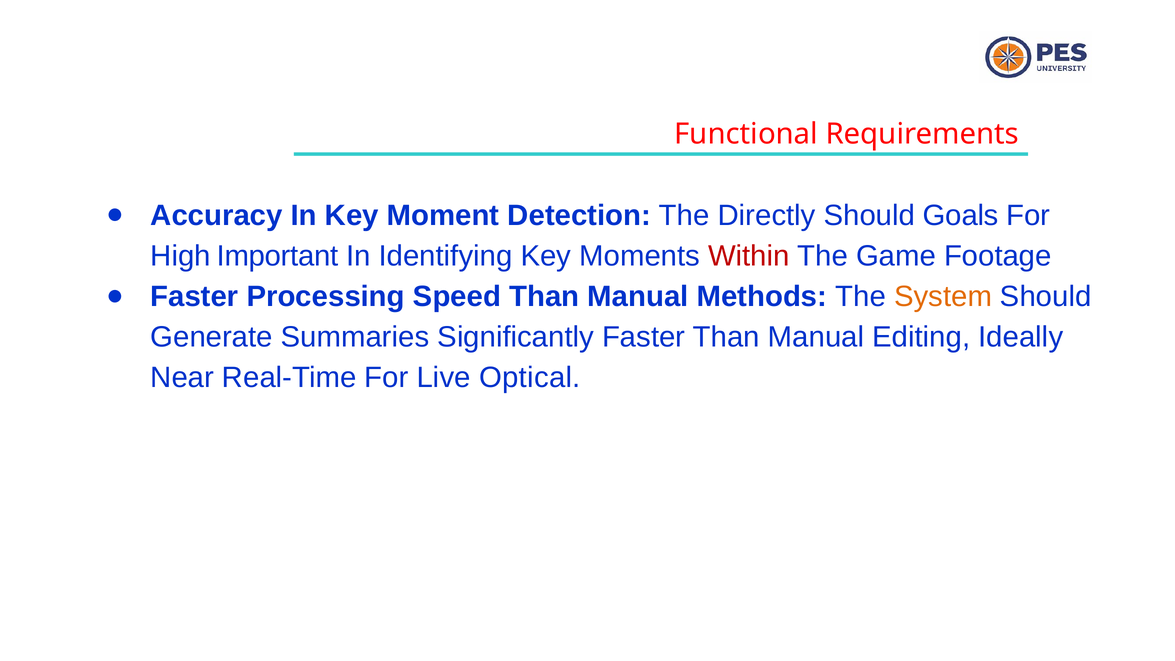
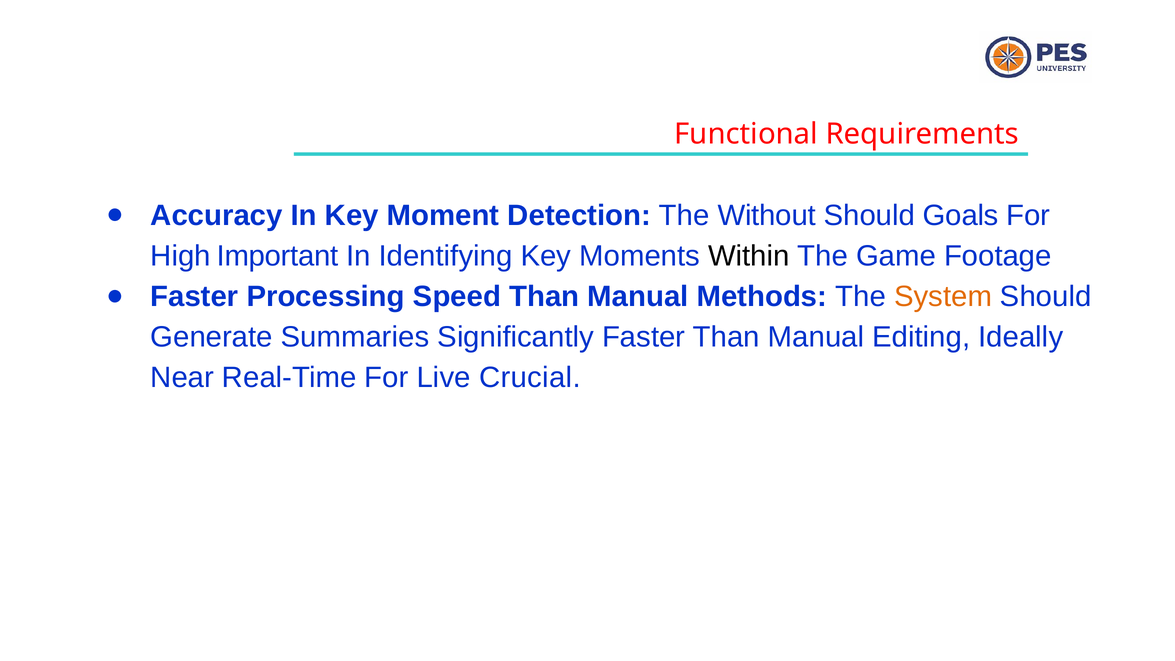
Directly: Directly -> Without
Within colour: red -> black
Optical: Optical -> Crucial
